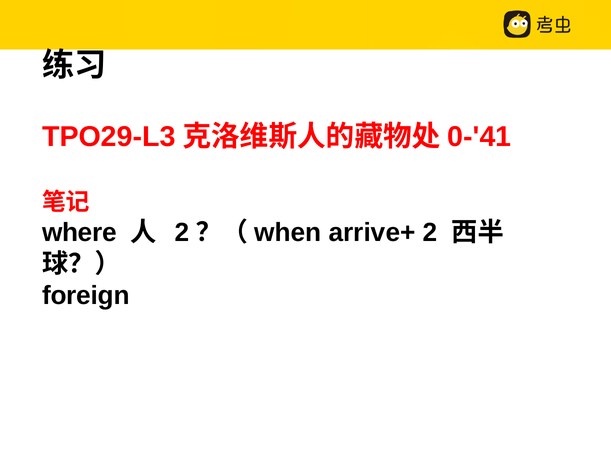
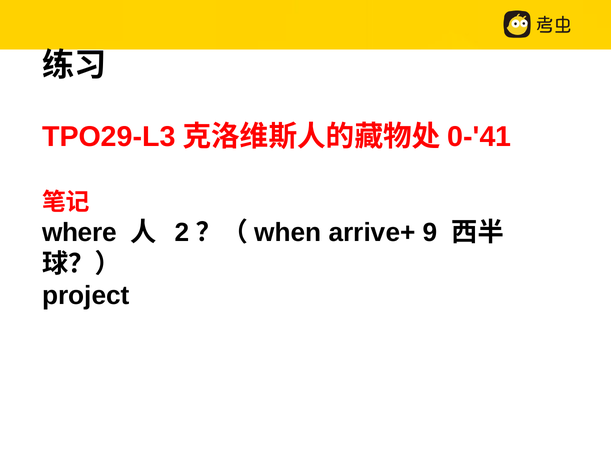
arrive+ 2: 2 -> 9
foreign: foreign -> project
